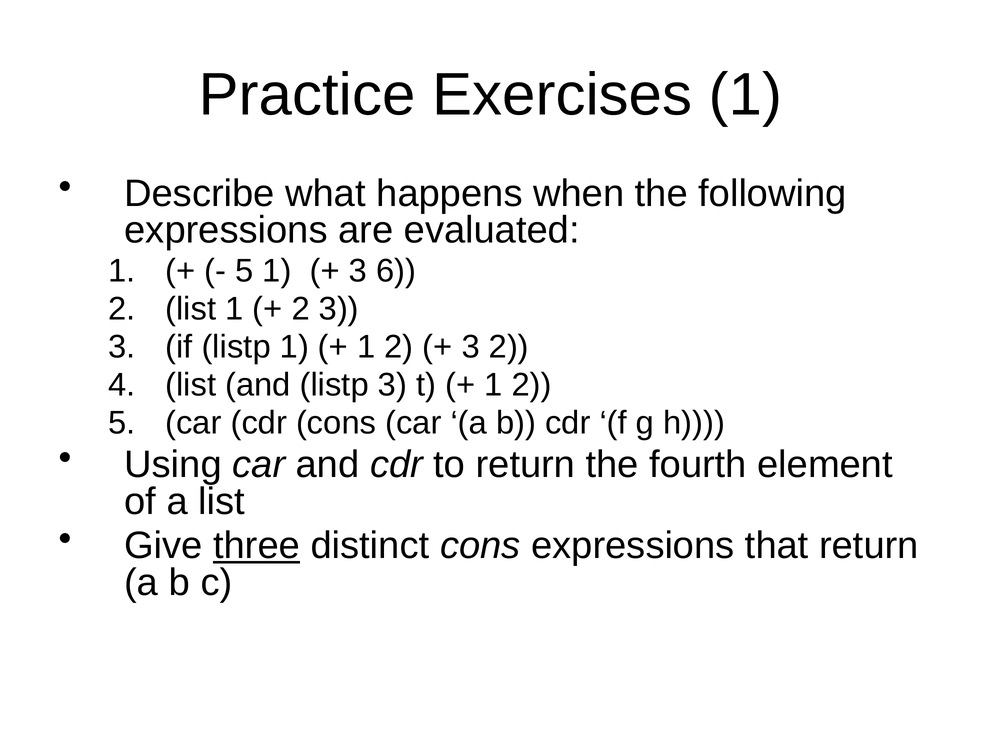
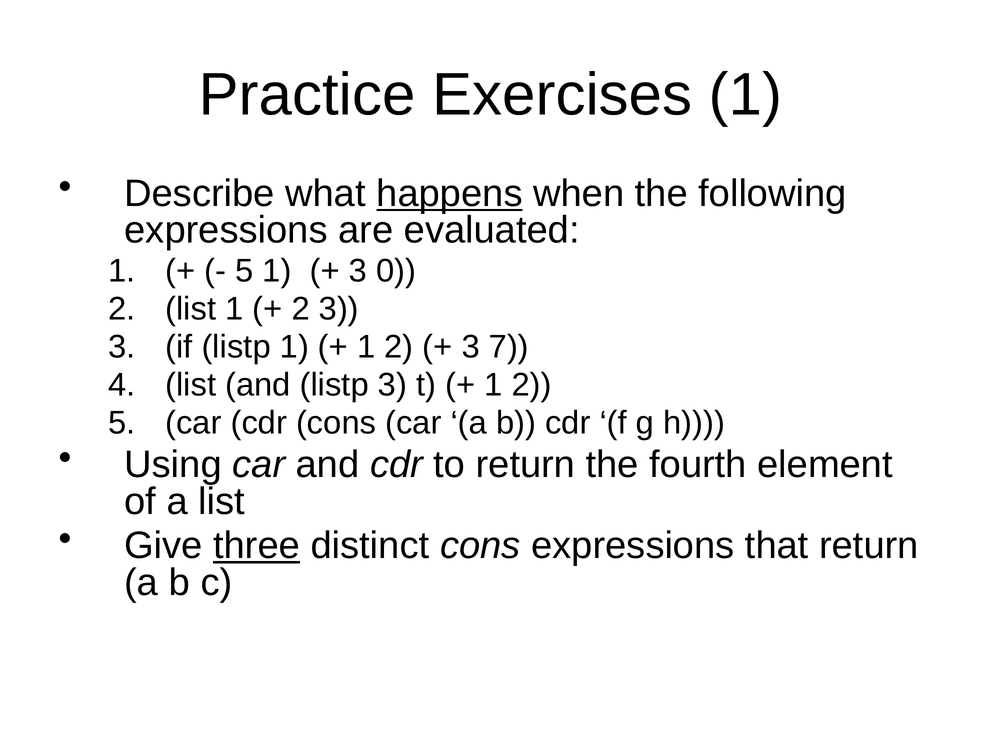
happens underline: none -> present
6: 6 -> 0
3 2: 2 -> 7
